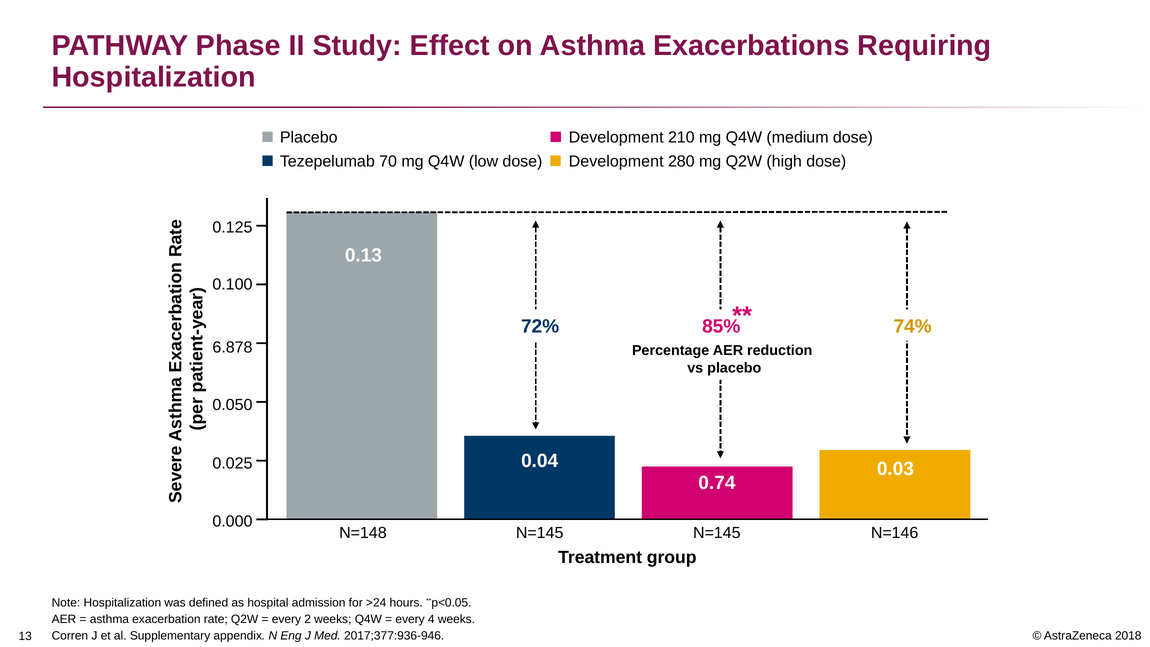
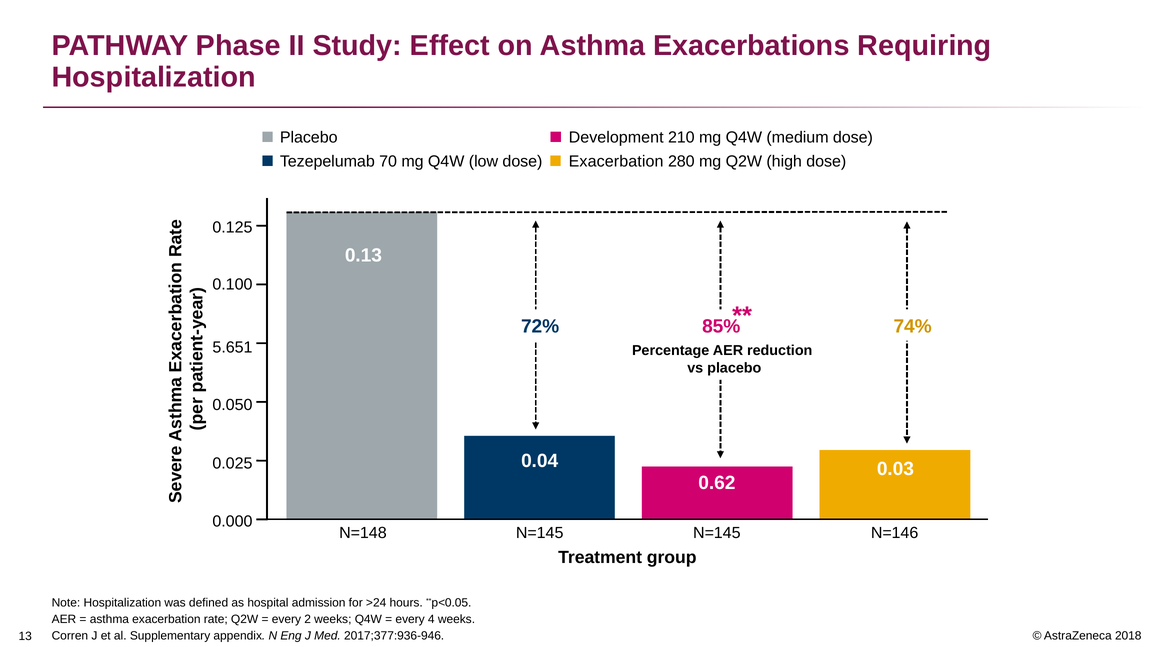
Development at (616, 162): Development -> Exacerbation
6.878: 6.878 -> 5.651
0.74: 0.74 -> 0.62
